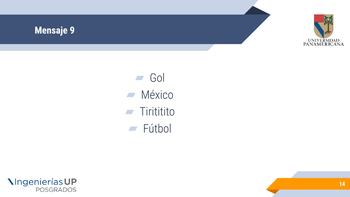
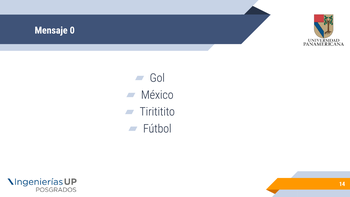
9: 9 -> 0
